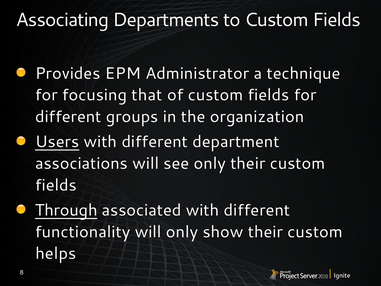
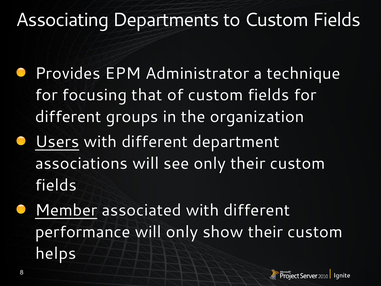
Through: Through -> Member
functionality: functionality -> performance
